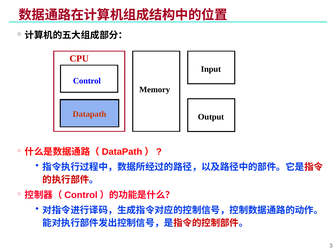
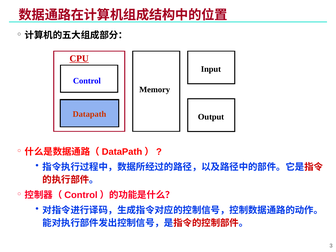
CPU underline: none -> present
